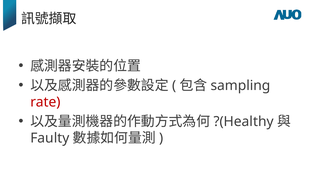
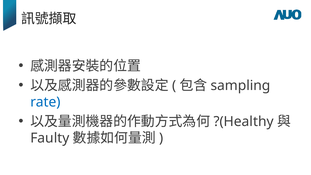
rate colour: red -> blue
